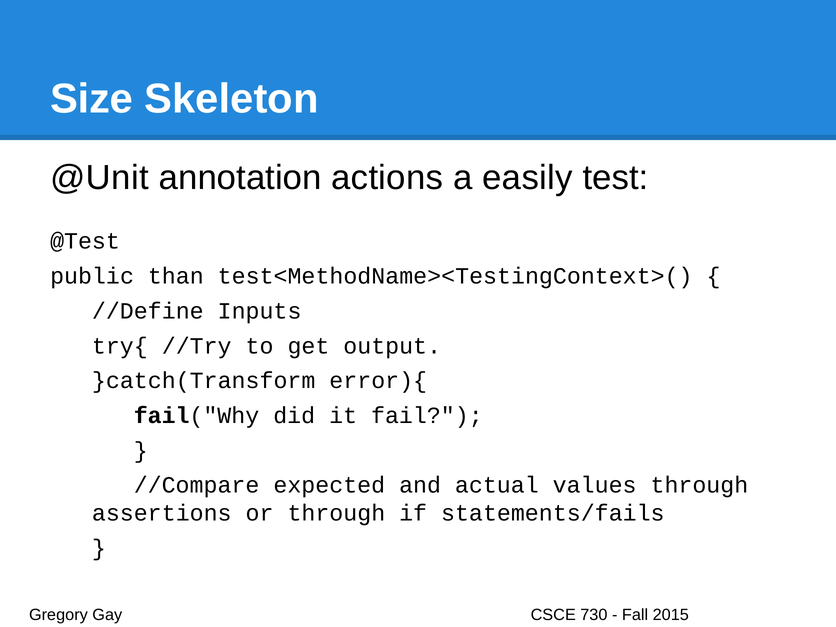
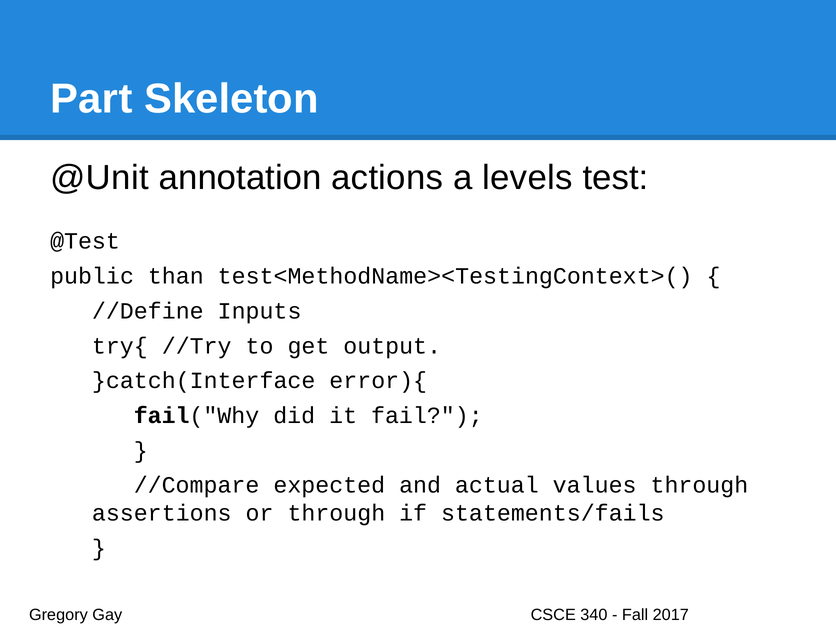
Size: Size -> Part
easily: easily -> levels
}catch(Transform: }catch(Transform -> }catch(Interface
730: 730 -> 340
2015: 2015 -> 2017
